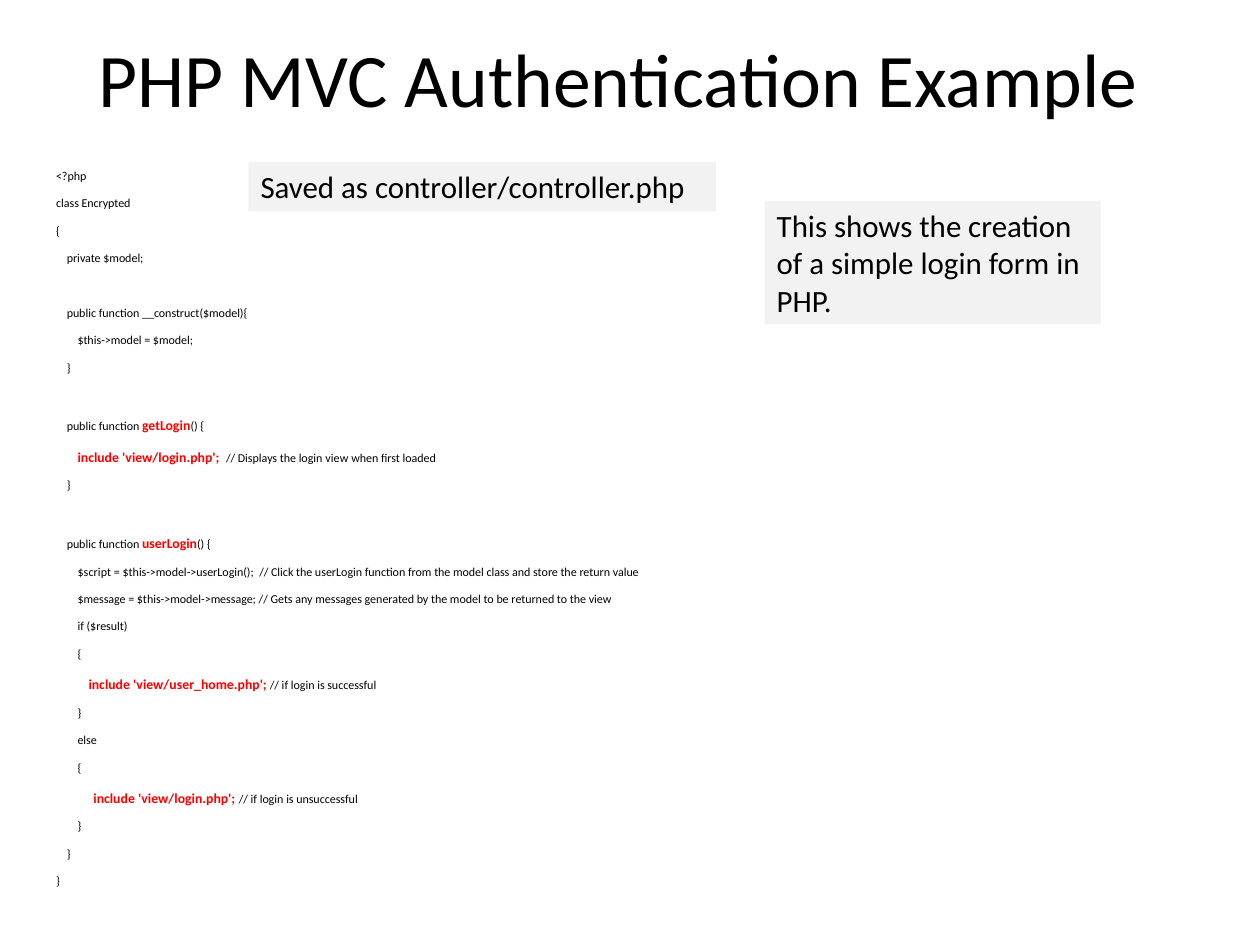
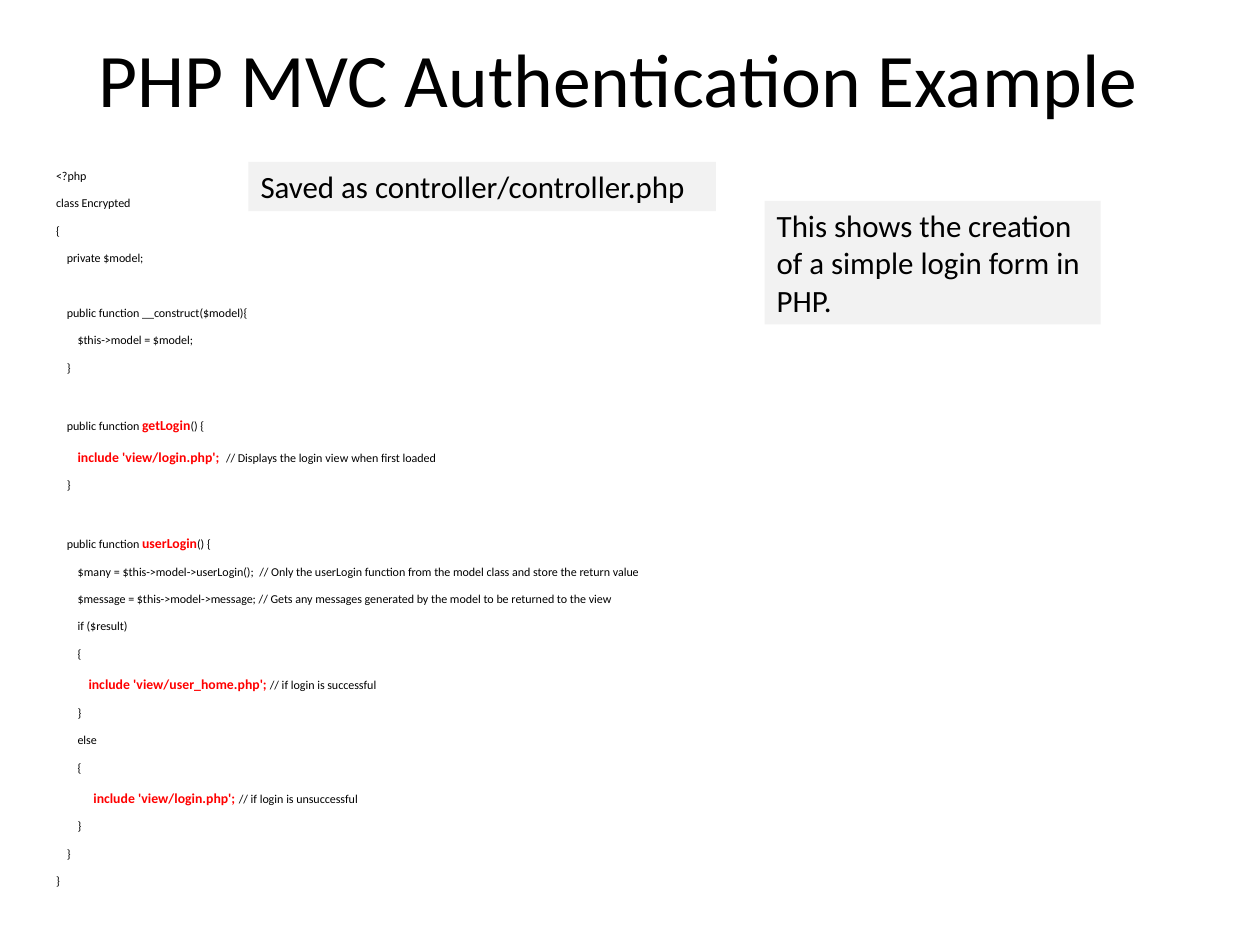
$script: $script -> $many
Click: Click -> Only
